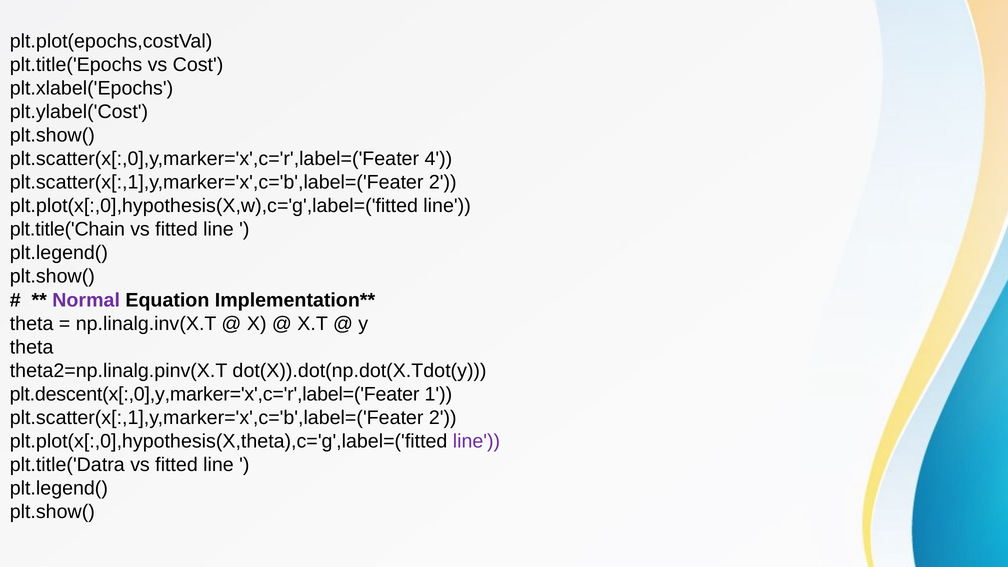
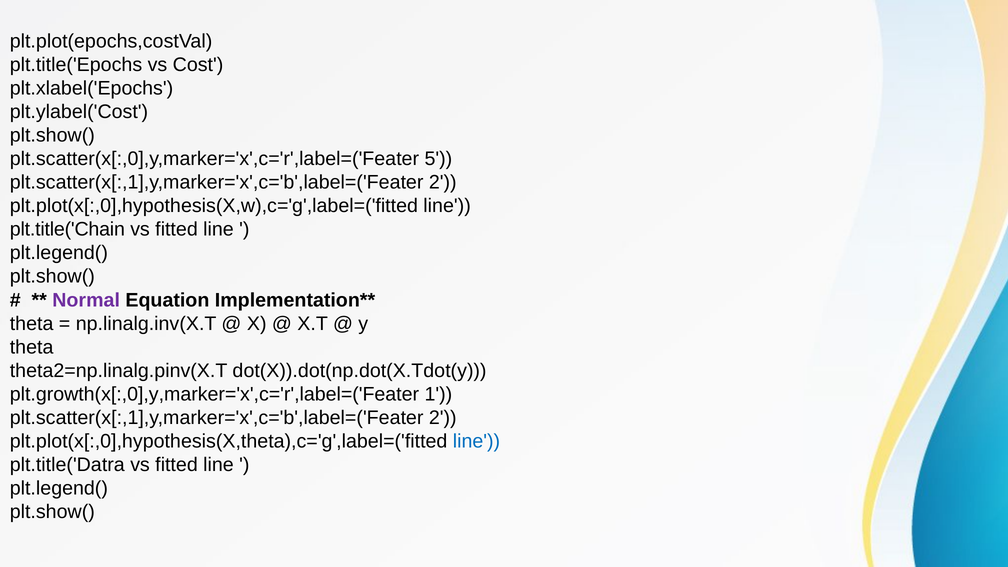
4: 4 -> 5
plt.descent(x[:,0],y,marker='x',c='r',label=('Feater: plt.descent(x[:,0],y,marker='x',c='r',label=('Feater -> plt.growth(x[:,0],y,marker='x',c='r',label=('Feater
line at (477, 441) colour: purple -> blue
